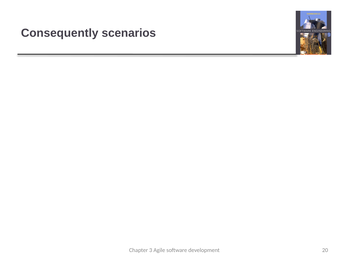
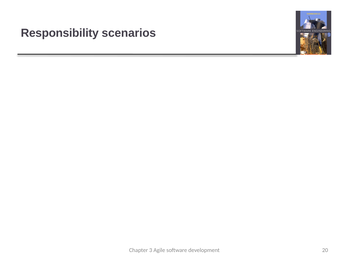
Consequently: Consequently -> Responsibility
